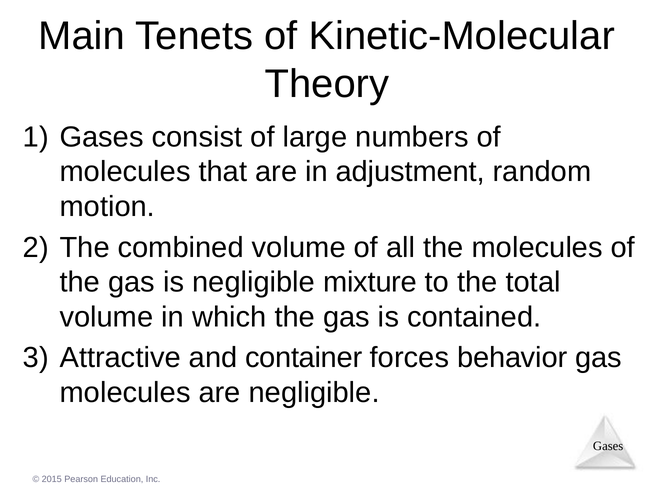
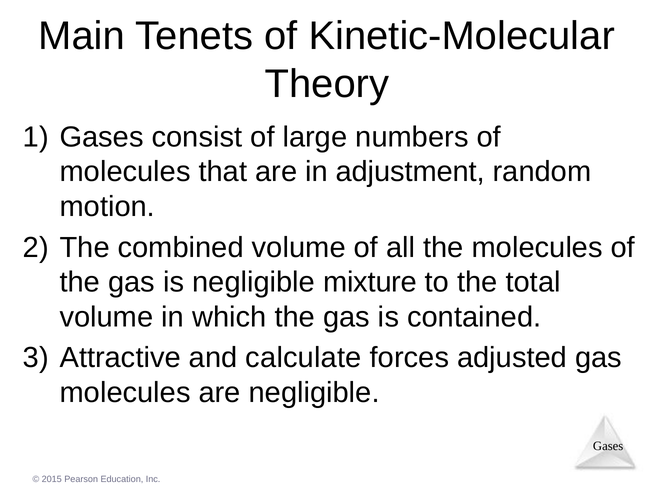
container: container -> calculate
behavior: behavior -> adjusted
